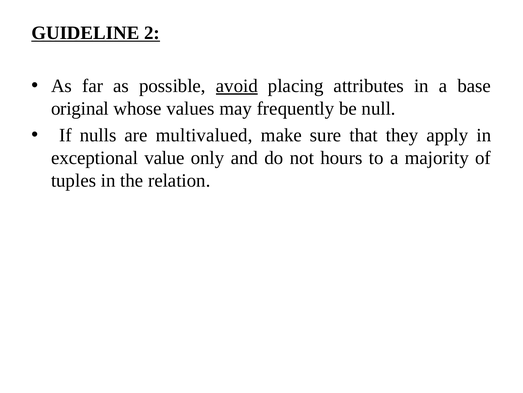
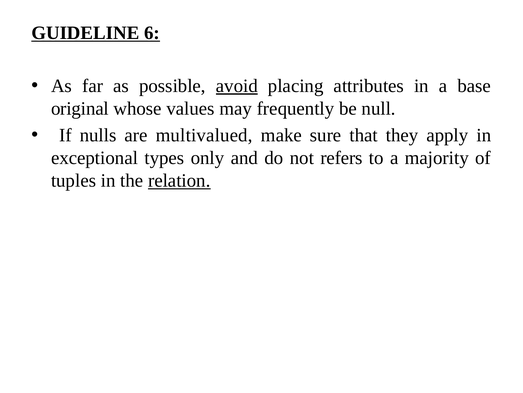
2: 2 -> 6
value: value -> types
hours: hours -> refers
relation underline: none -> present
